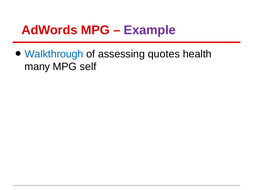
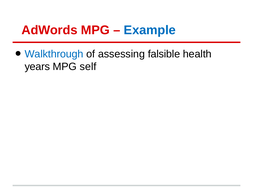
Example colour: purple -> blue
quotes: quotes -> falsible
many: many -> years
